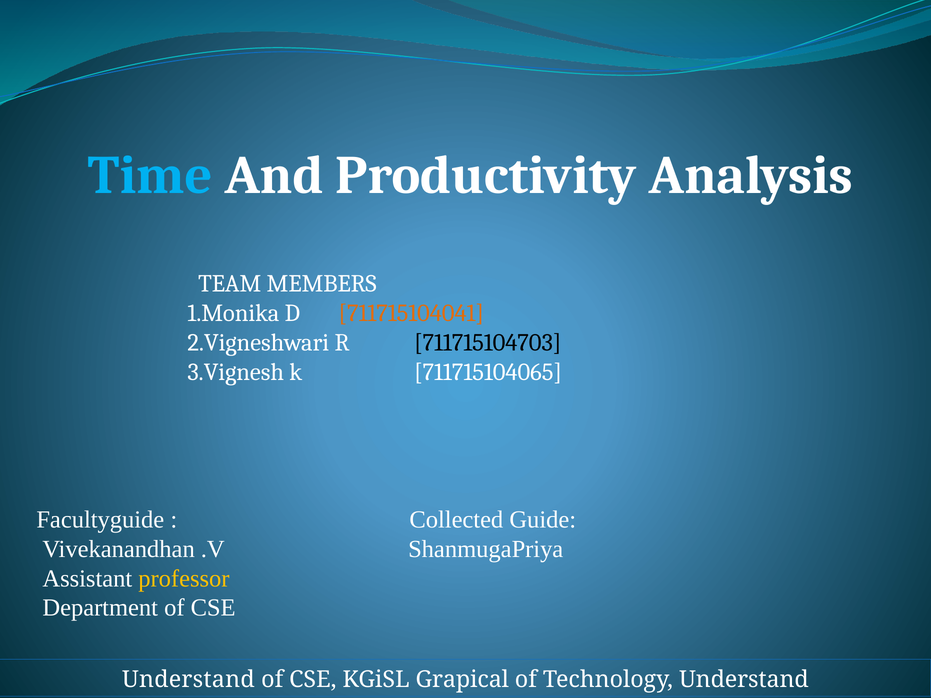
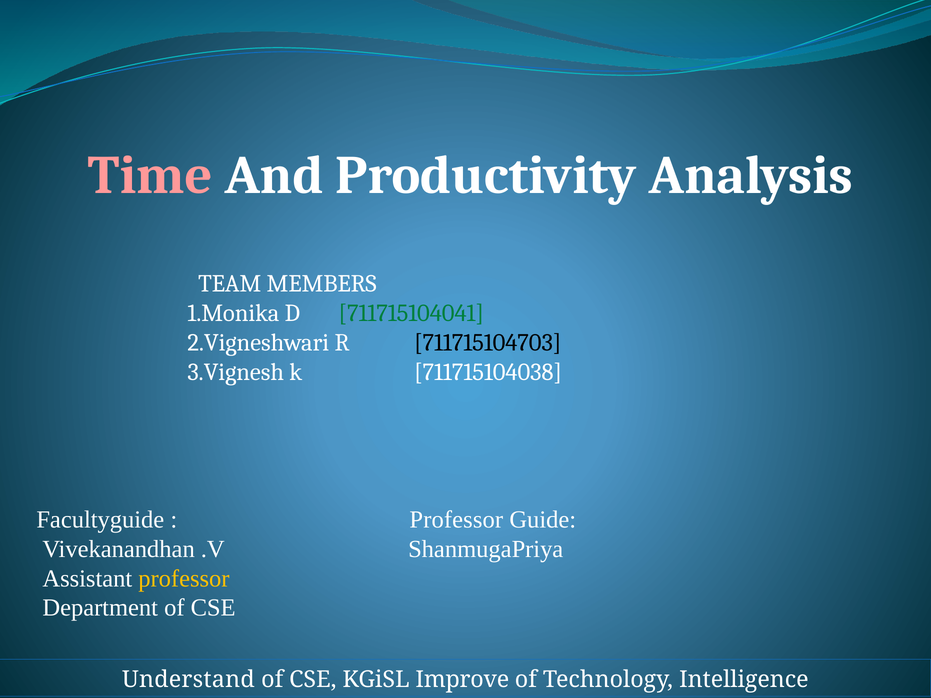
Time colour: light blue -> pink
711715104041 colour: orange -> green
711715104065: 711715104065 -> 711715104038
Collected at (456, 520): Collected -> Professor
Grapical: Grapical -> Improve
Technology Understand: Understand -> Intelligence
